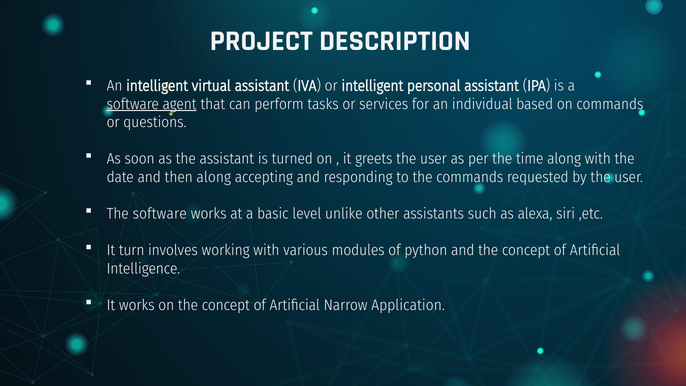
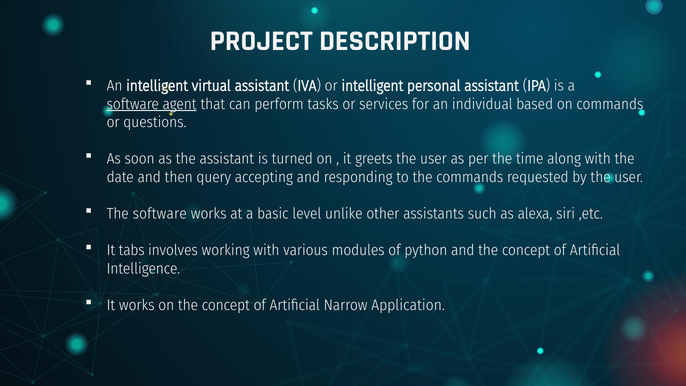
then along: along -> query
turn: turn -> tabs
